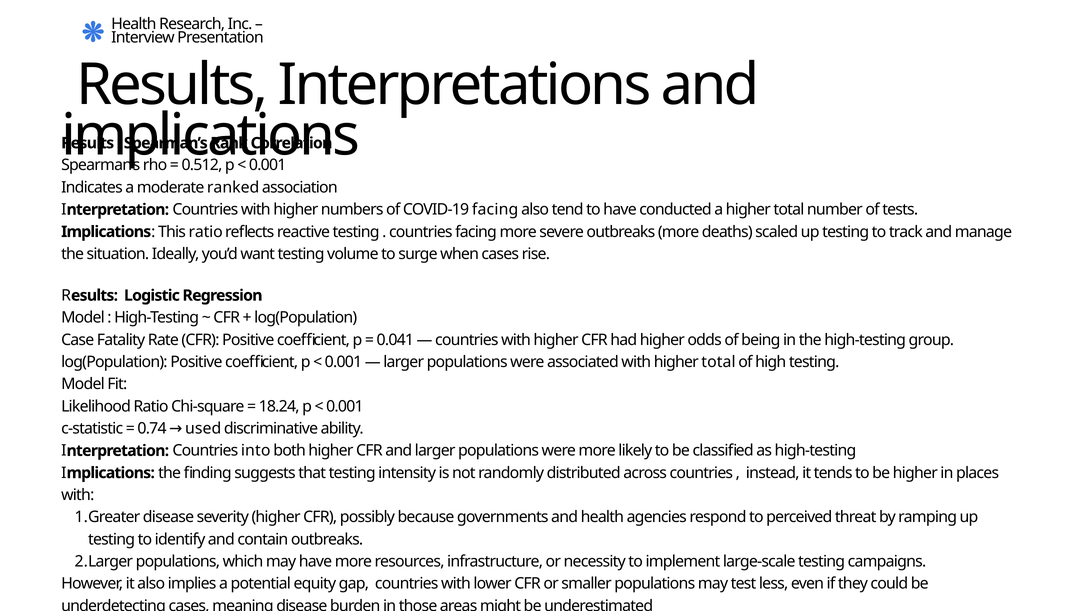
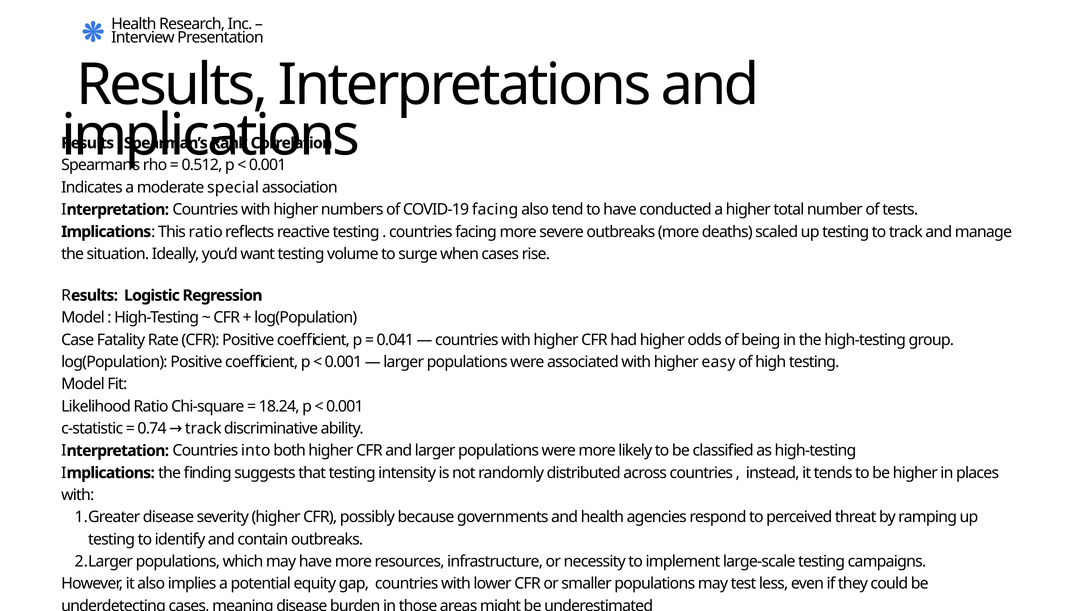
ranked: ranked -> special
with higher total: total -> easy
0.74 used: used -> track
